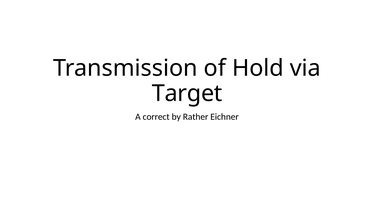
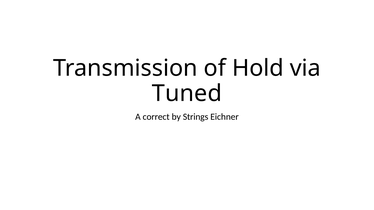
Target: Target -> Tuned
Rather: Rather -> Strings
